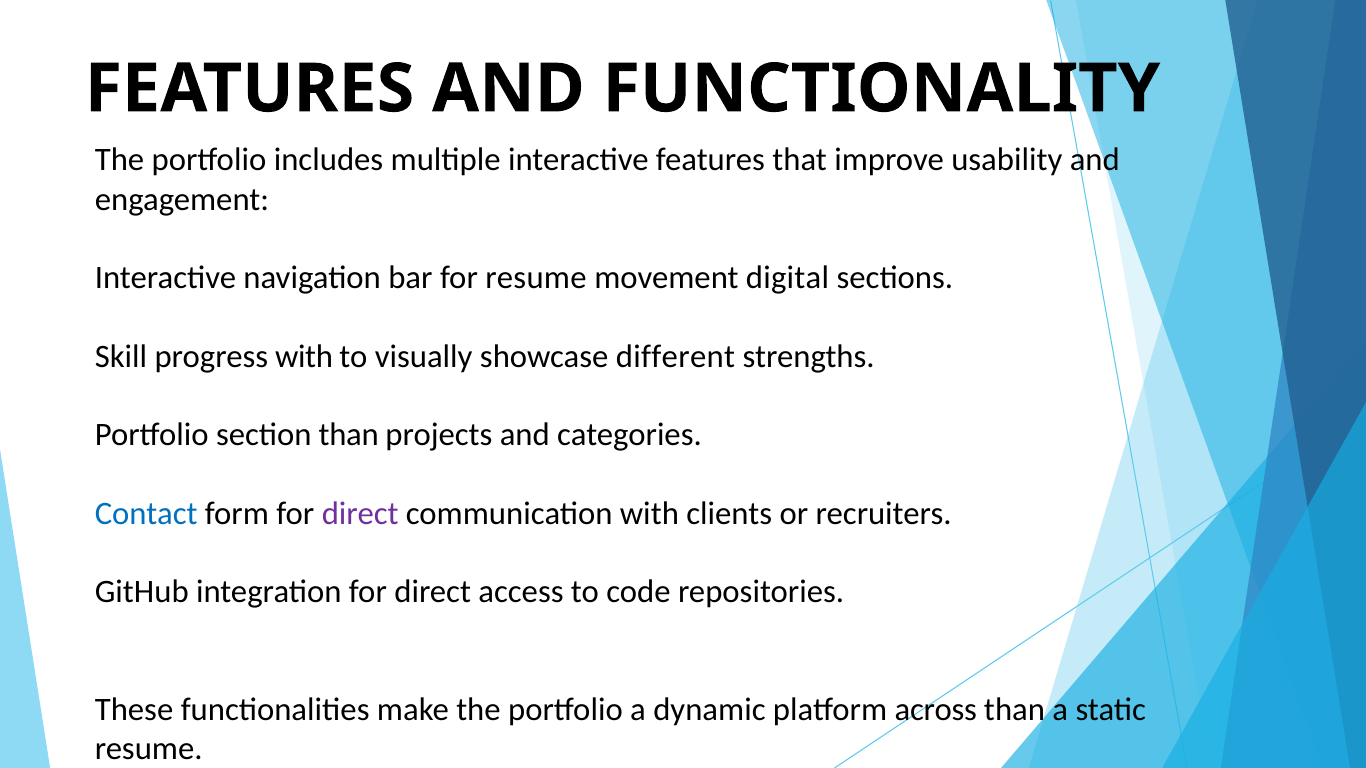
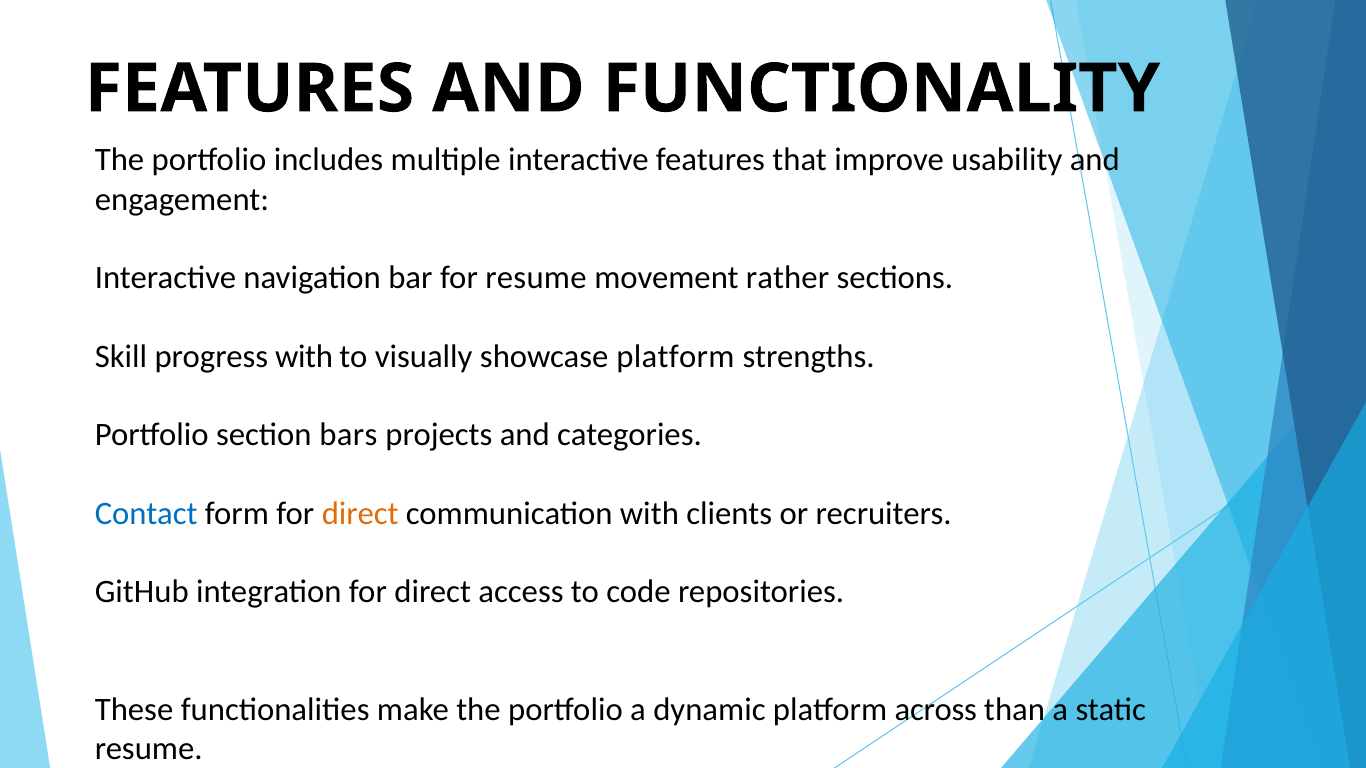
digital: digital -> rather
showcase different: different -> platform
section than: than -> bars
direct at (360, 513) colour: purple -> orange
